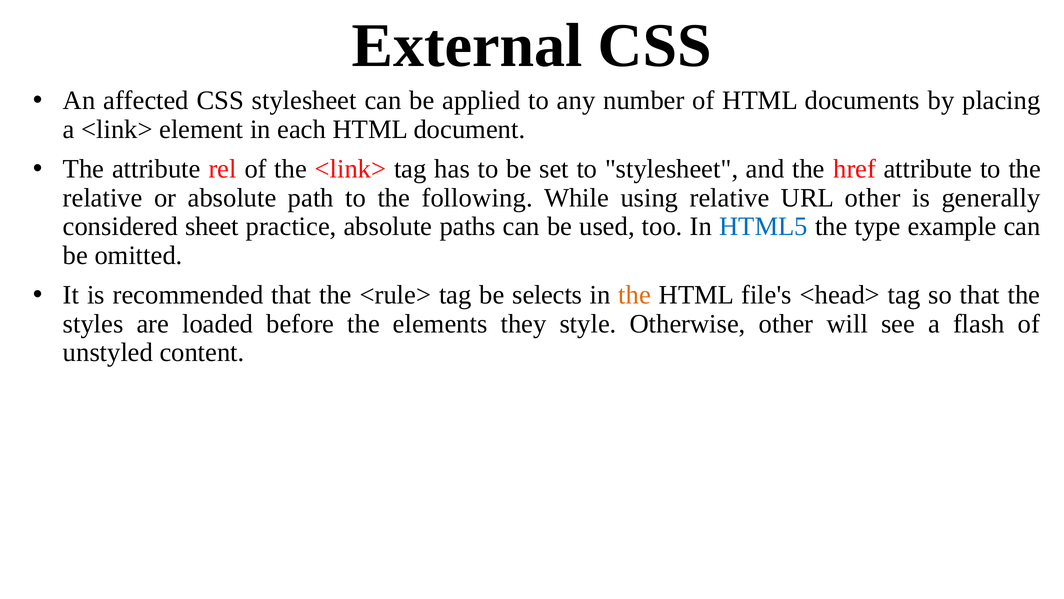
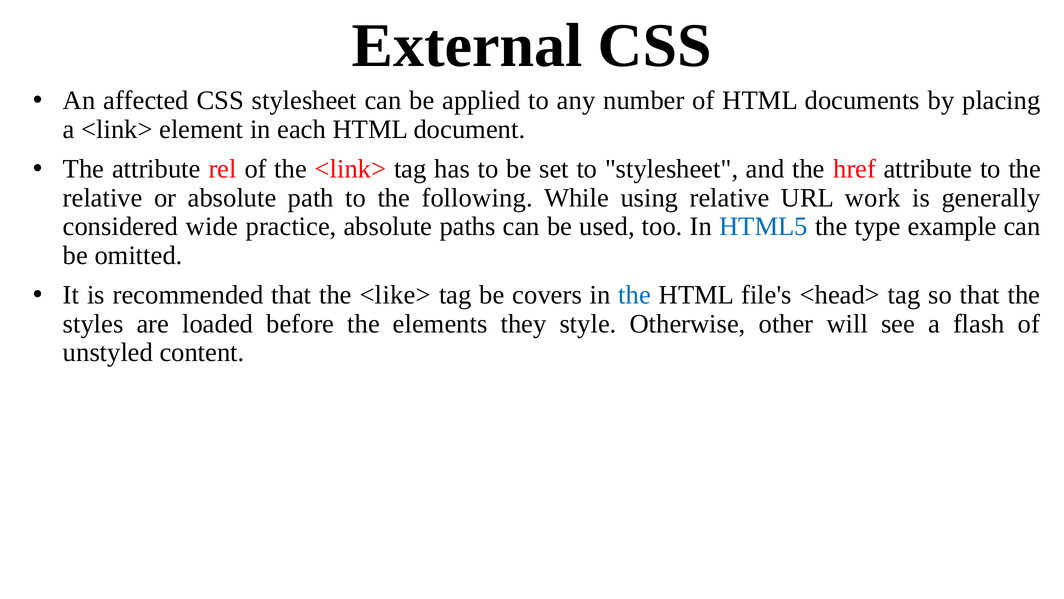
URL other: other -> work
sheet: sheet -> wide
<rule>: <rule> -> <like>
selects: selects -> covers
the at (635, 295) colour: orange -> blue
